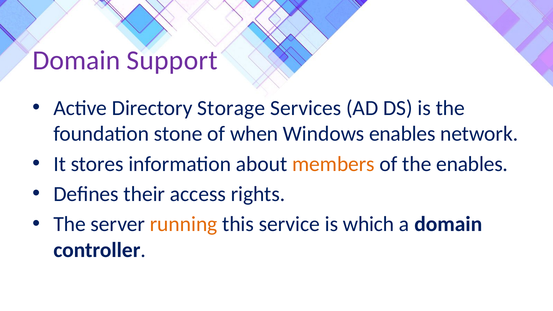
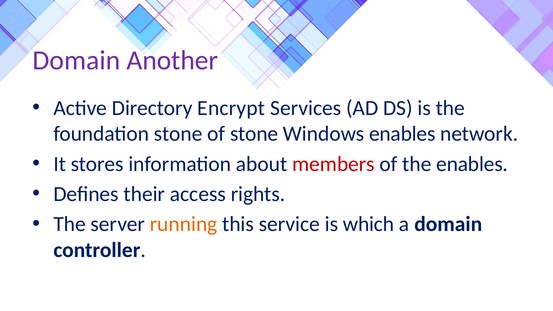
Support: Support -> Another
Storage: Storage -> Encrypt
of when: when -> stone
members colour: orange -> red
